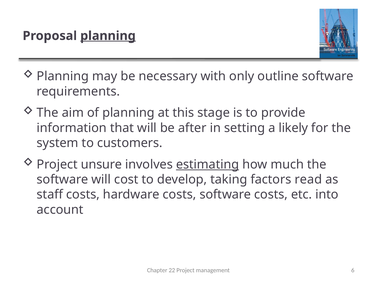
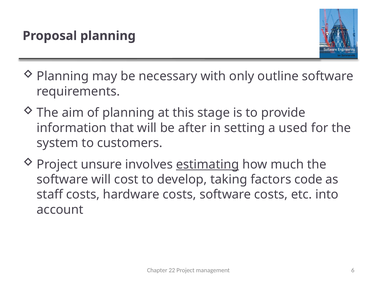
planning at (108, 36) underline: present -> none
likely: likely -> used
read: read -> code
